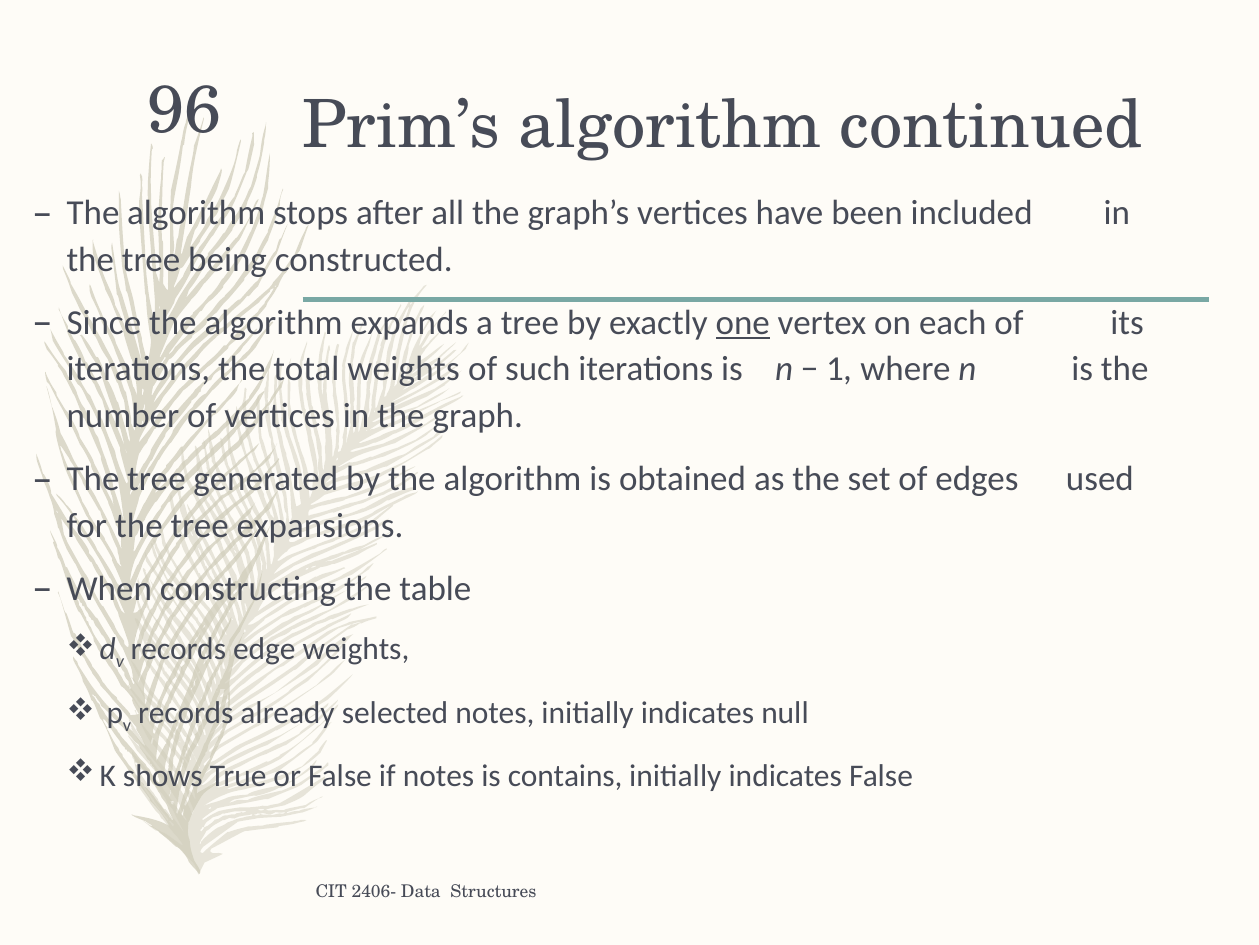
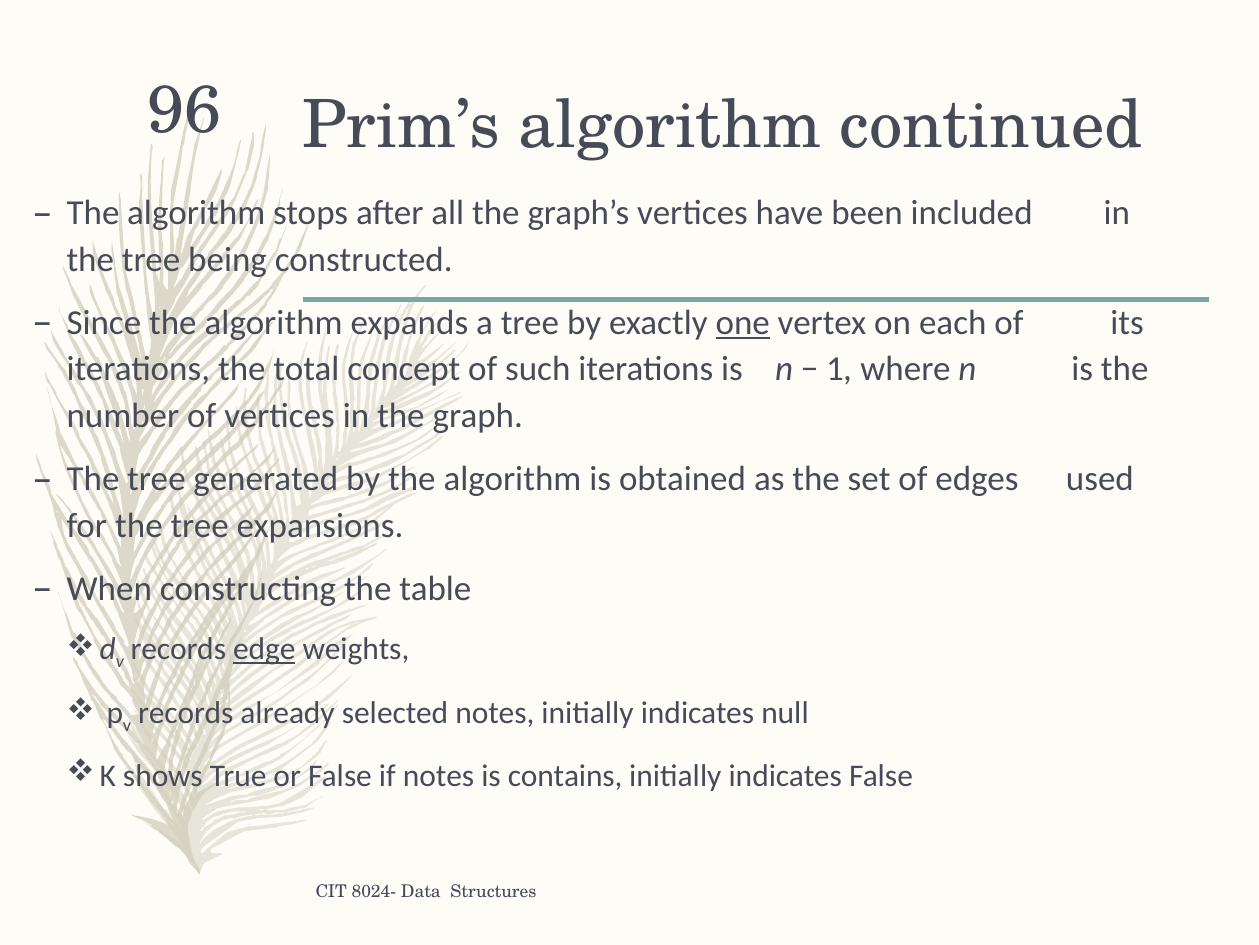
total weights: weights -> concept
edge underline: none -> present
2406-: 2406- -> 8024-
